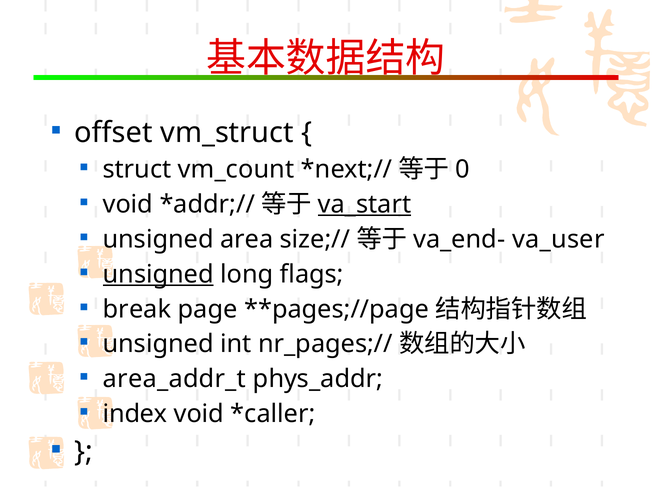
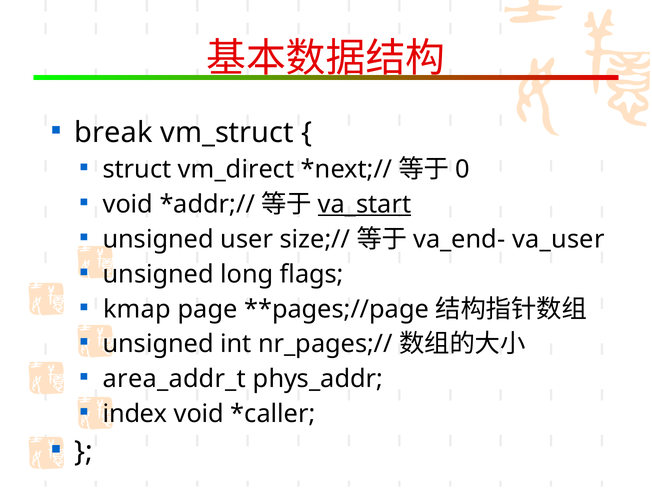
offset: offset -> break
vm_count: vm_count -> vm_direct
area: area -> user
unsigned at (158, 274) underline: present -> none
break: break -> kmap
